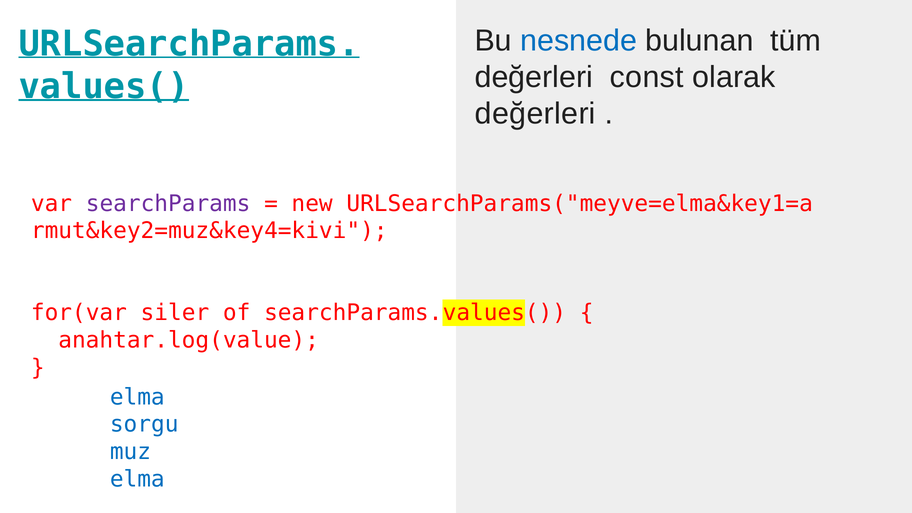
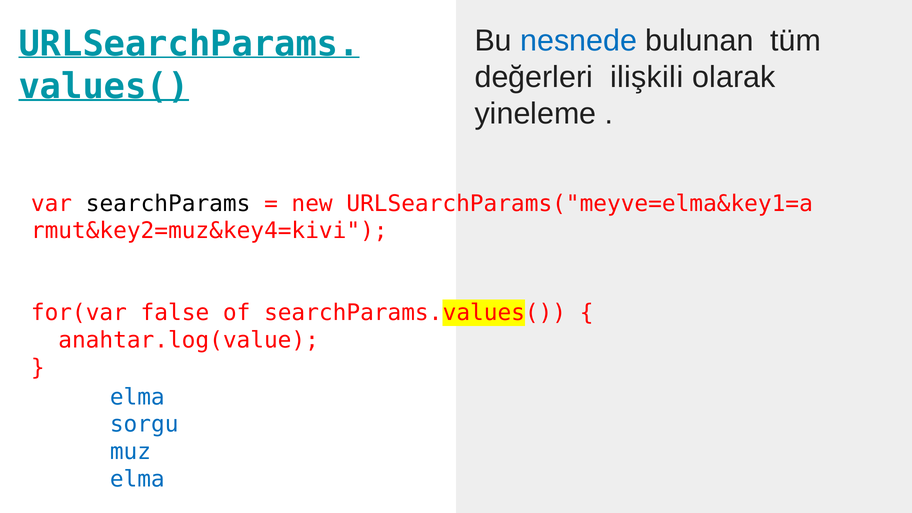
const: const -> ilişkili
değerleri at (535, 114): değerleri -> yineleme
searchParams colour: purple -> black
siler: siler -> false
